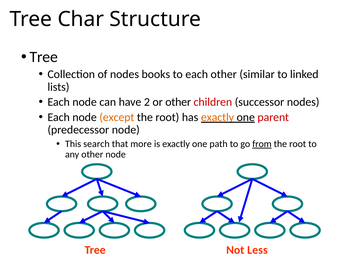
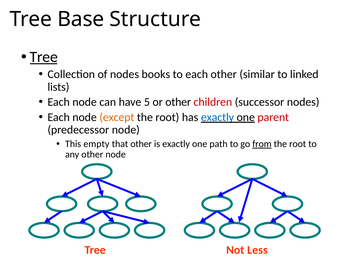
Char: Char -> Base
Tree at (44, 57) underline: none -> present
2: 2 -> 5
exactly at (218, 117) colour: orange -> blue
search: search -> empty
that more: more -> other
